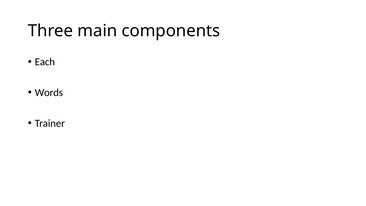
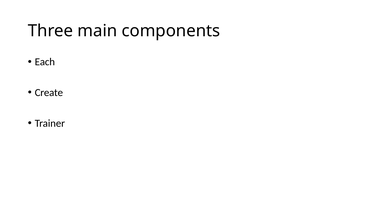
Words: Words -> Create
